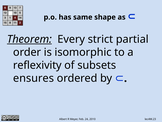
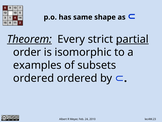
partial underline: none -> present
reflexivity: reflexivity -> examples
ensures at (34, 78): ensures -> ordered
